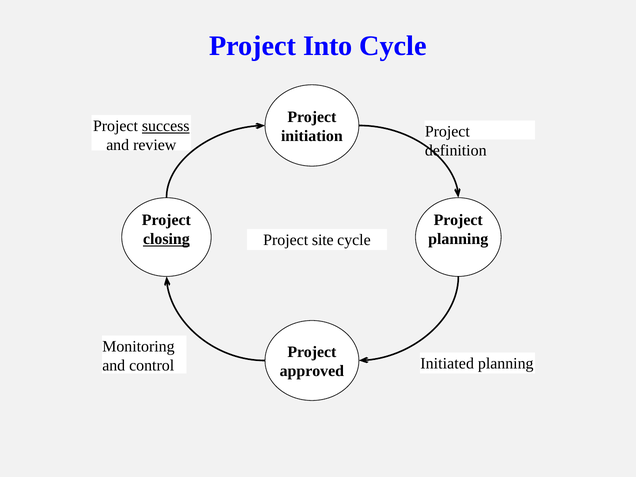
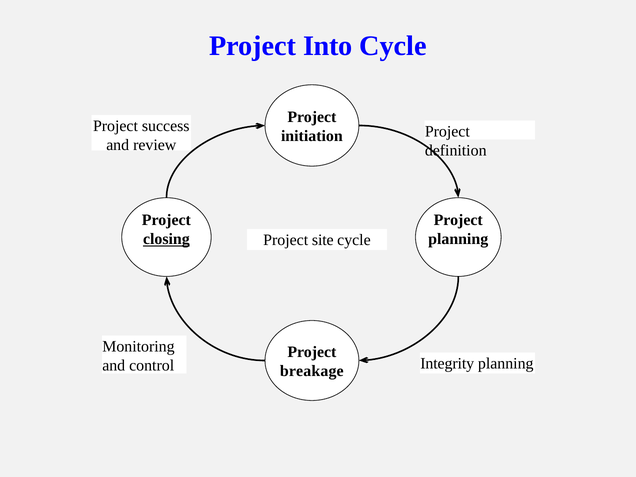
success underline: present -> none
Initiated: Initiated -> Integrity
approved: approved -> breakage
